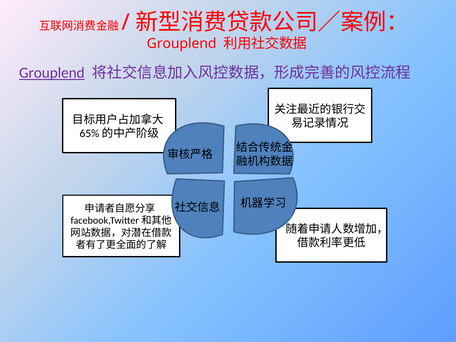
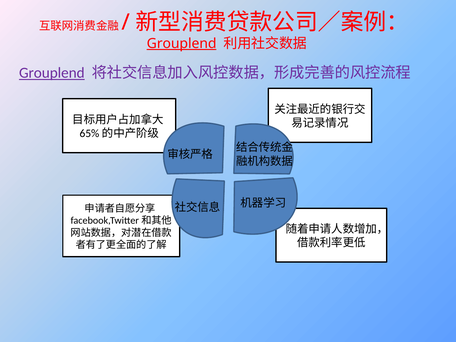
Grouplend at (182, 44) underline: none -> present
